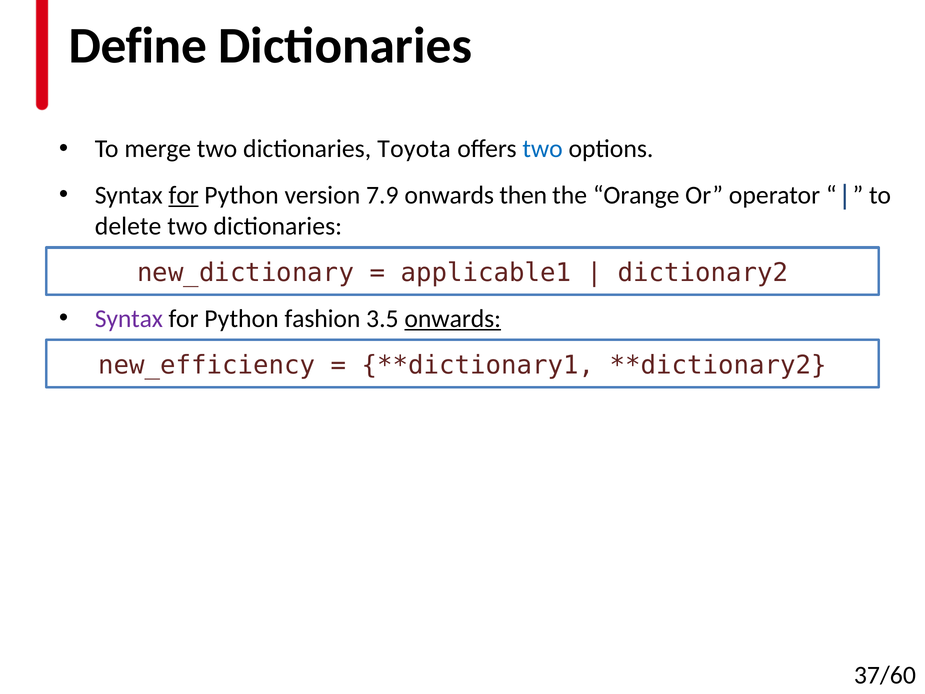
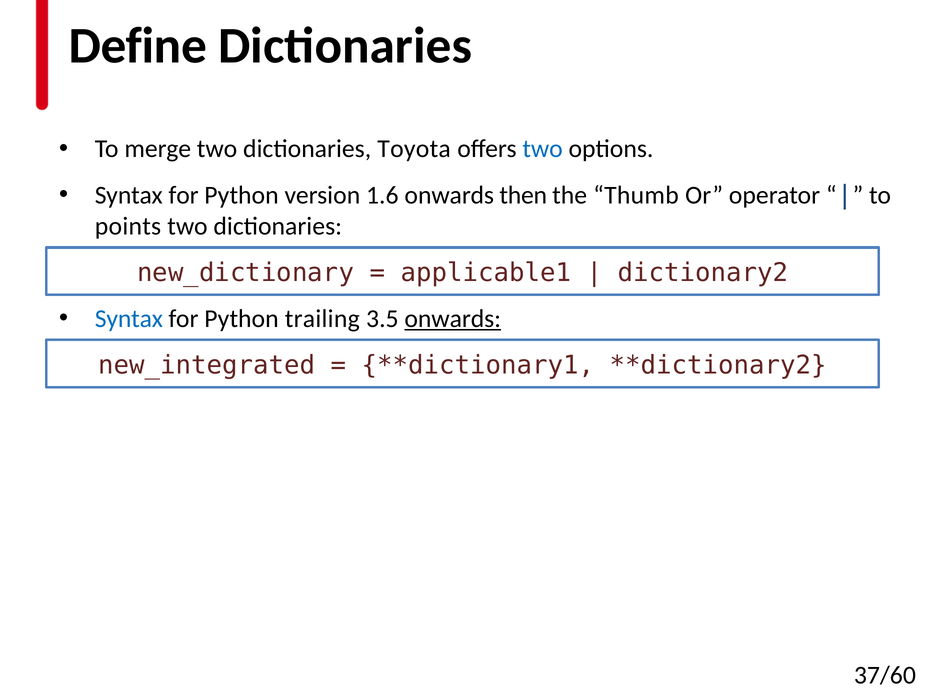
for at (184, 195) underline: present -> none
7.9: 7.9 -> 1.6
Orange: Orange -> Thumb
delete: delete -> points
Syntax at (129, 319) colour: purple -> blue
fashion: fashion -> trailing
new_efficiency: new_efficiency -> new_integrated
